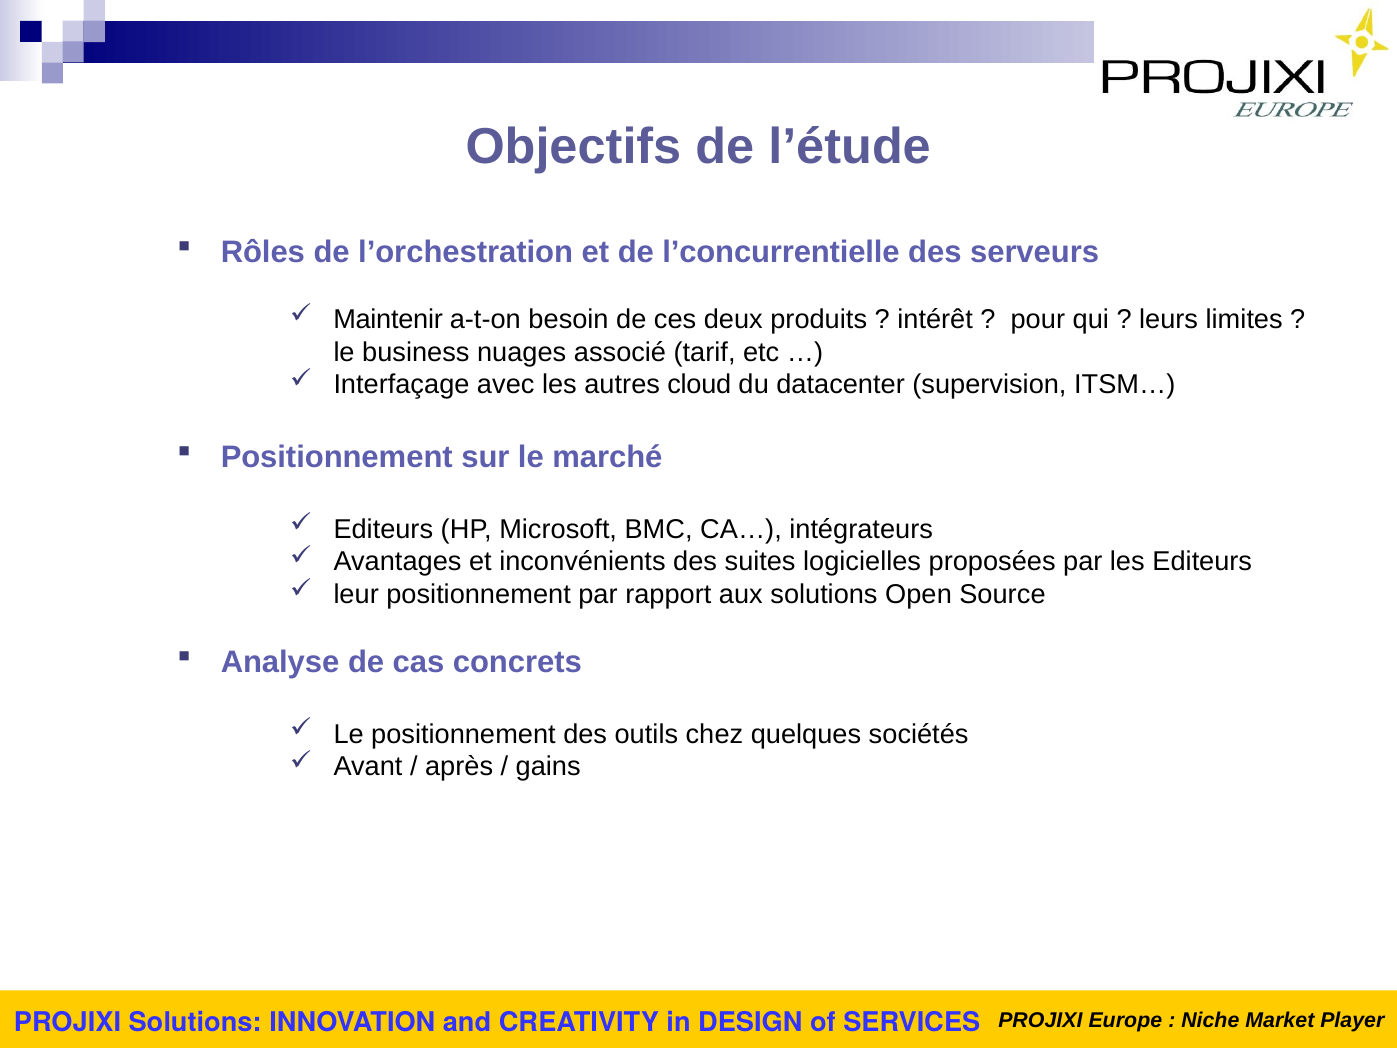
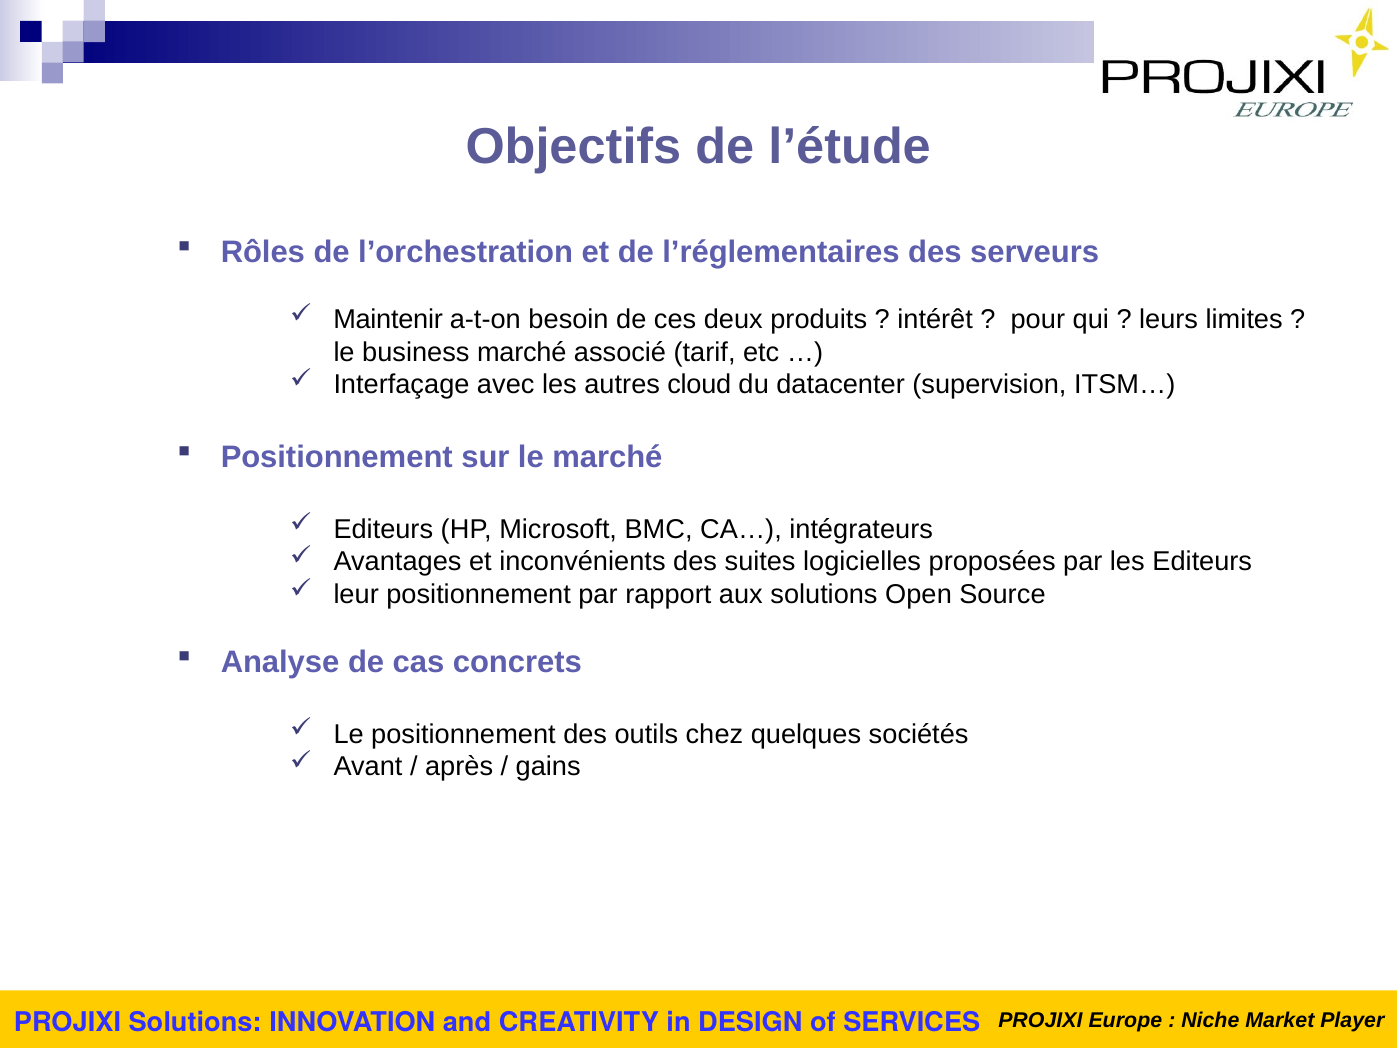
l’concurrentielle: l’concurrentielle -> l’réglementaires
business nuages: nuages -> marché
